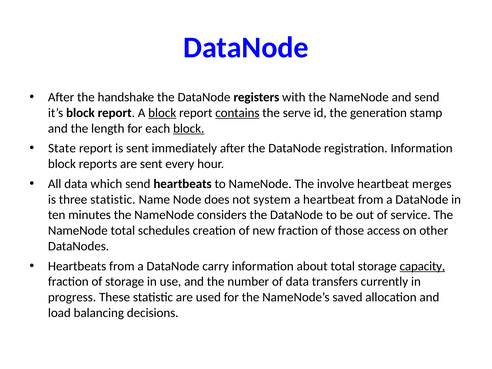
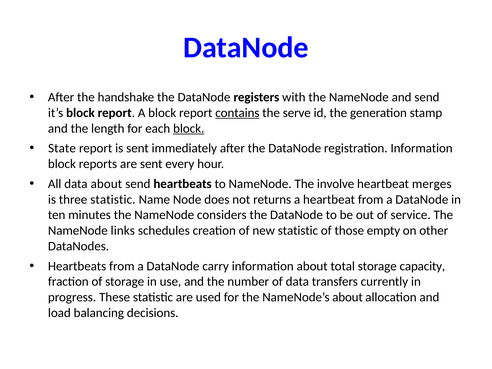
block at (162, 113) underline: present -> none
data which: which -> about
system: system -> returns
NameNode total: total -> links
new fraction: fraction -> statistic
access: access -> empty
capacity underline: present -> none
NameNode’s saved: saved -> about
